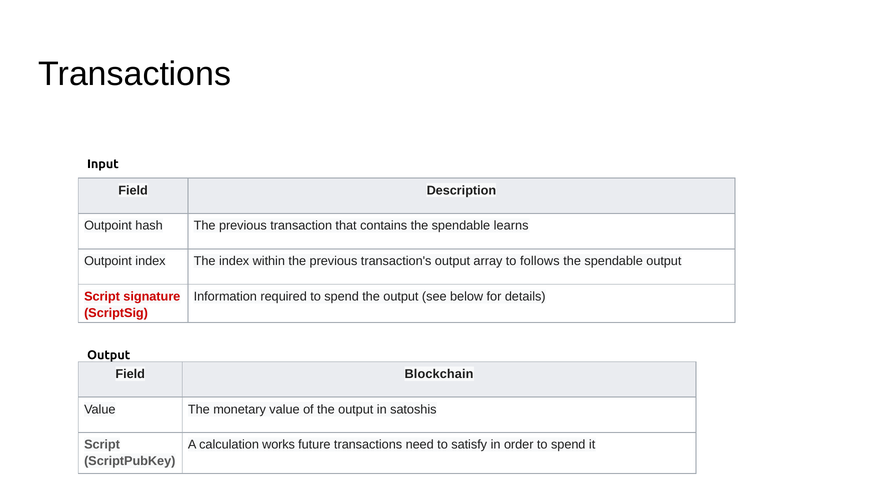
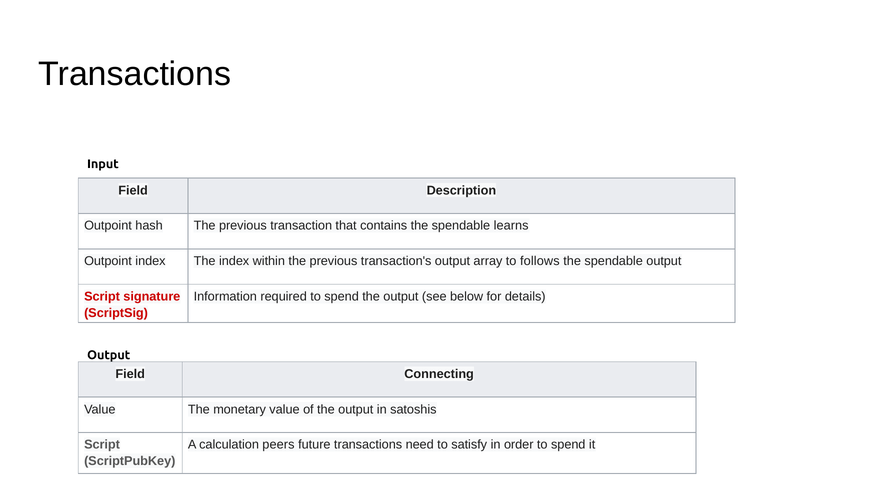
Blockchain: Blockchain -> Connecting
works: works -> peers
